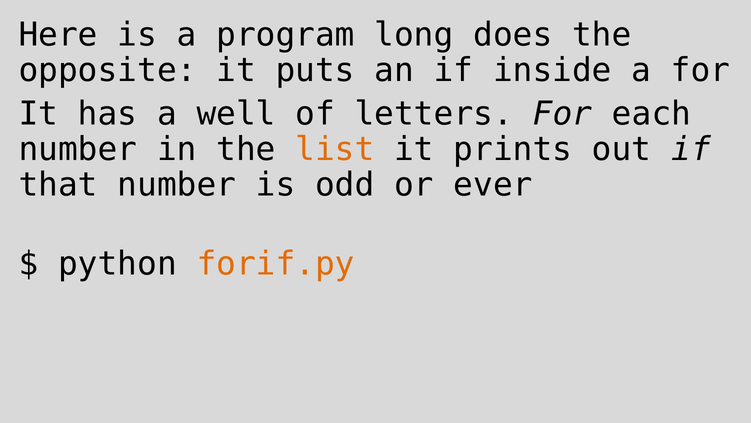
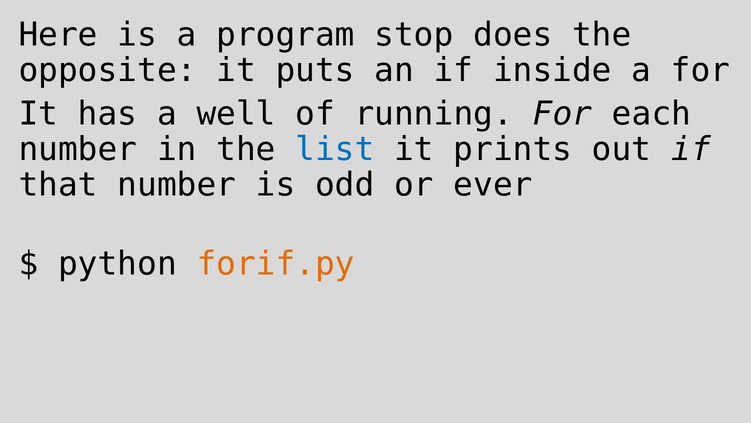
long: long -> stop
letters: letters -> running
list colour: orange -> blue
